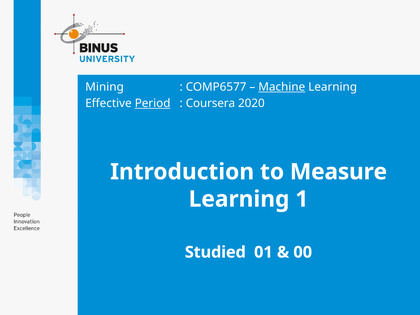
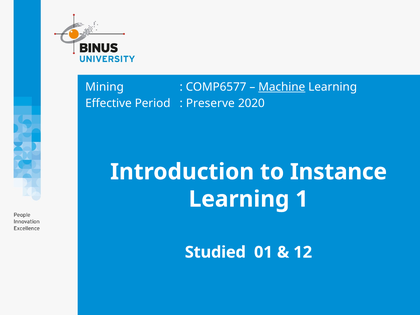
Period underline: present -> none
Coursera: Coursera -> Preserve
Measure: Measure -> Instance
00: 00 -> 12
